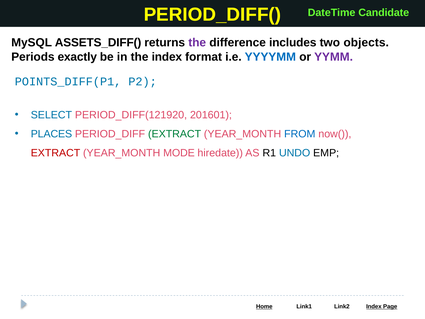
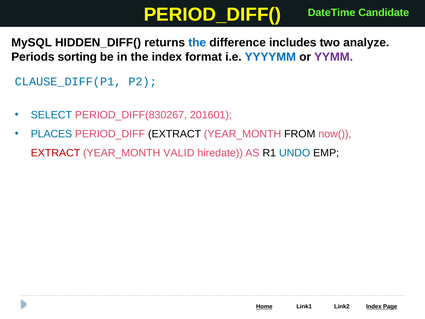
ASSETS_DIFF(: ASSETS_DIFF( -> HIDDEN_DIFF(
the at (197, 43) colour: purple -> blue
objects: objects -> analyze
exactly: exactly -> sorting
POINTS_DIFF(P1: POINTS_DIFF(P1 -> CLAUSE_DIFF(P1
PERIOD_DIFF(121920: PERIOD_DIFF(121920 -> PERIOD_DIFF(830267
EXTRACT at (175, 134) colour: green -> black
FROM colour: blue -> black
MODE: MODE -> VALID
